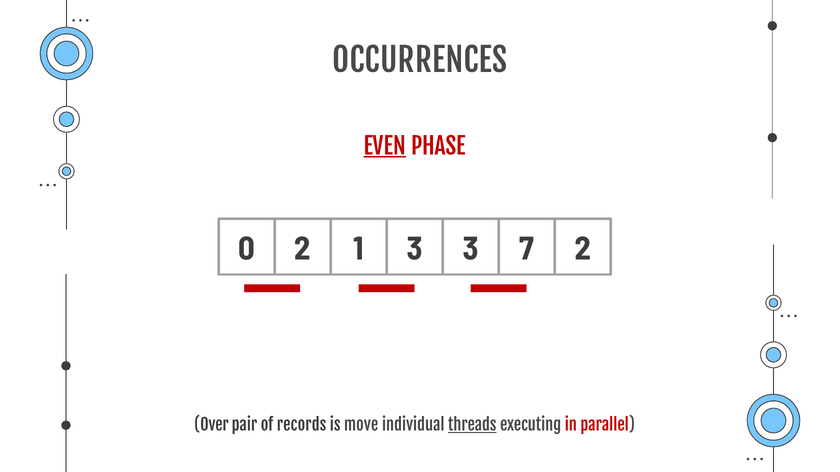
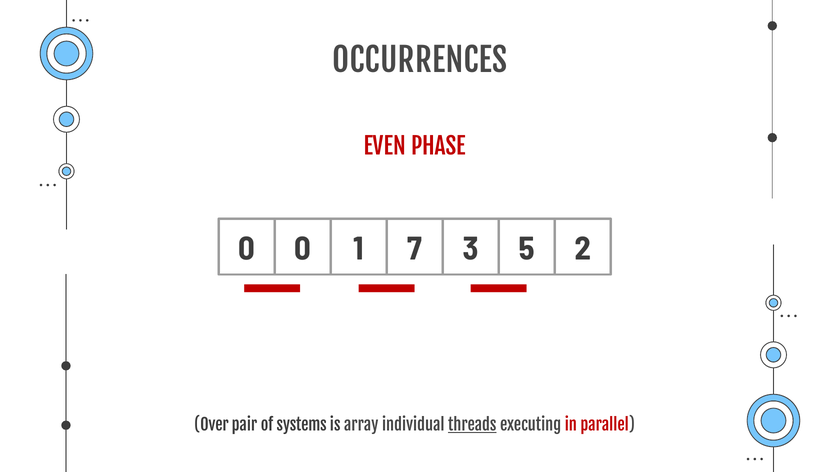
EVEN underline: present -> none
0 2: 2 -> 0
1 3: 3 -> 7
7: 7 -> 5
records: records -> systems
move: move -> array
